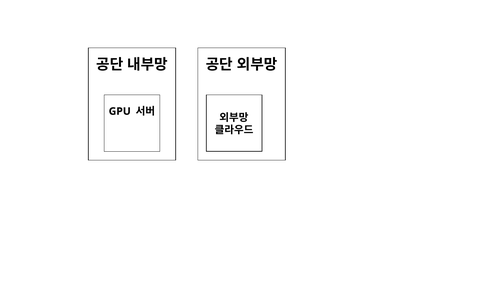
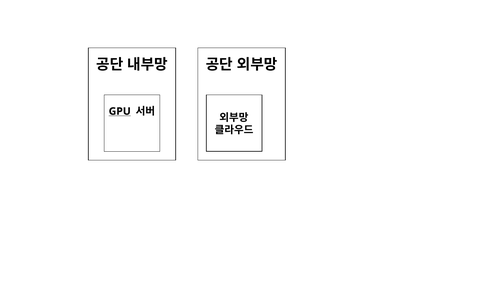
GPU underline: none -> present
